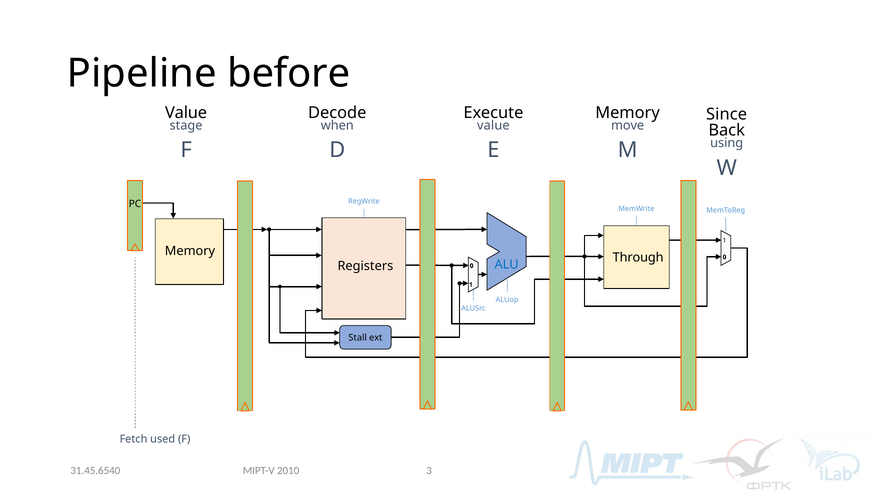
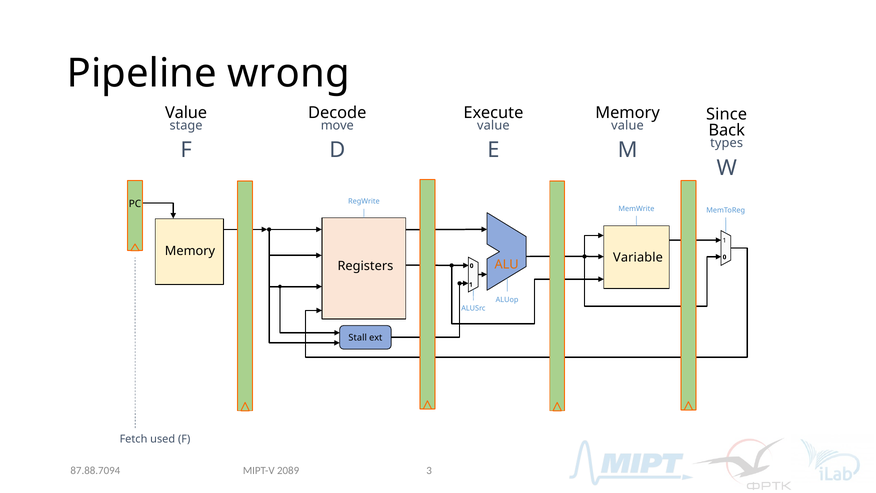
before: before -> wrong
when: when -> move
move at (628, 125): move -> value
using: using -> types
Through: Through -> Variable
ALU colour: blue -> orange
31.45.6540: 31.45.6540 -> 87.88.7094
2010: 2010 -> 2089
